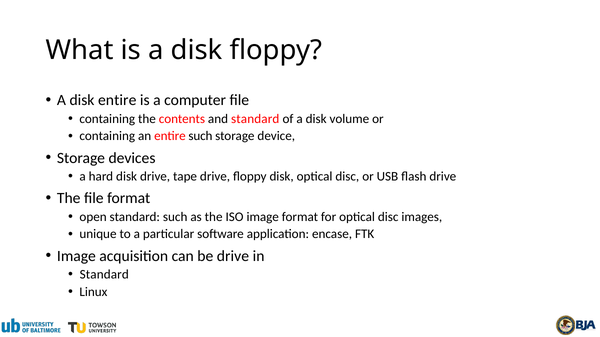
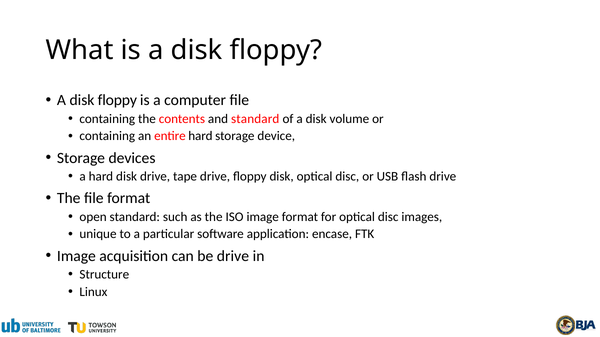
entire at (117, 100): entire -> floppy
entire such: such -> hard
Standard at (104, 275): Standard -> Structure
